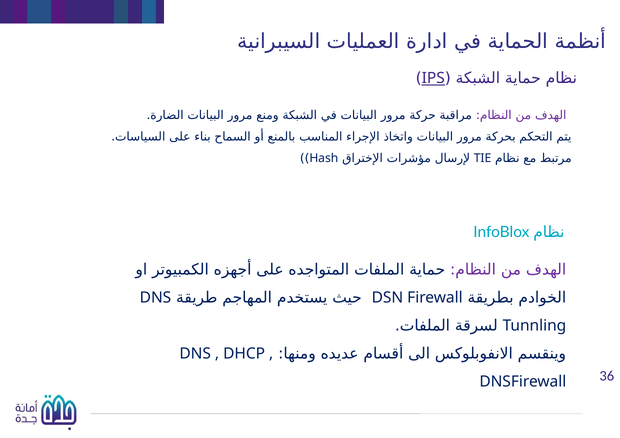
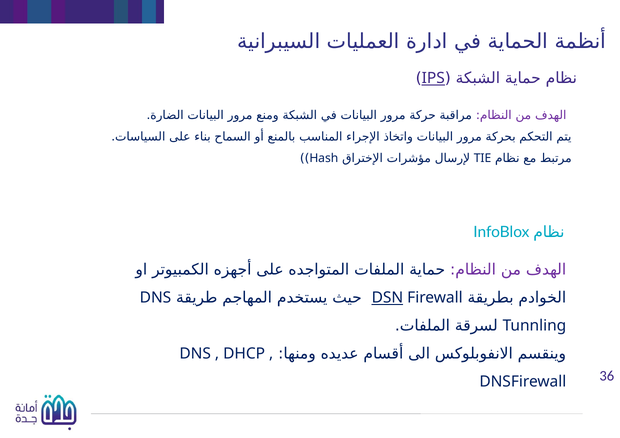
DSN underline: none -> present
